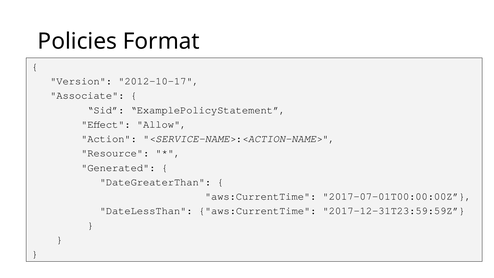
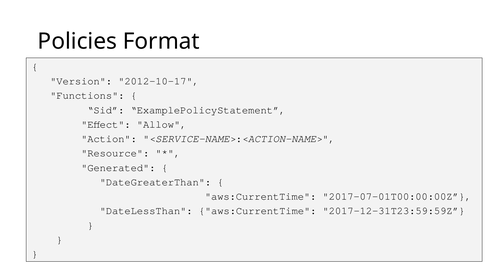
Associate: Associate -> Functions
